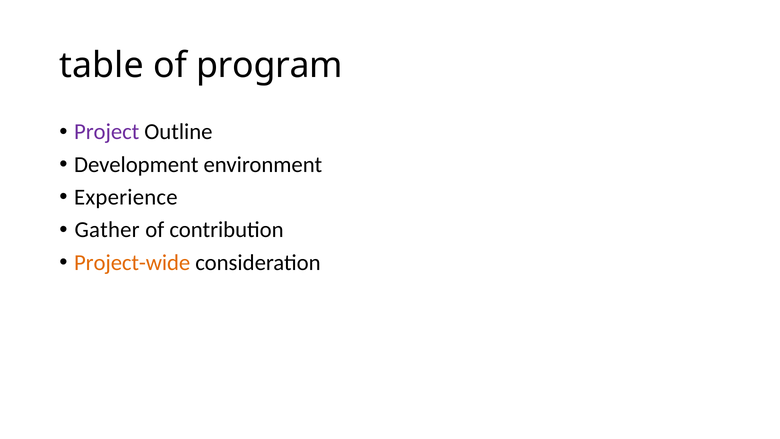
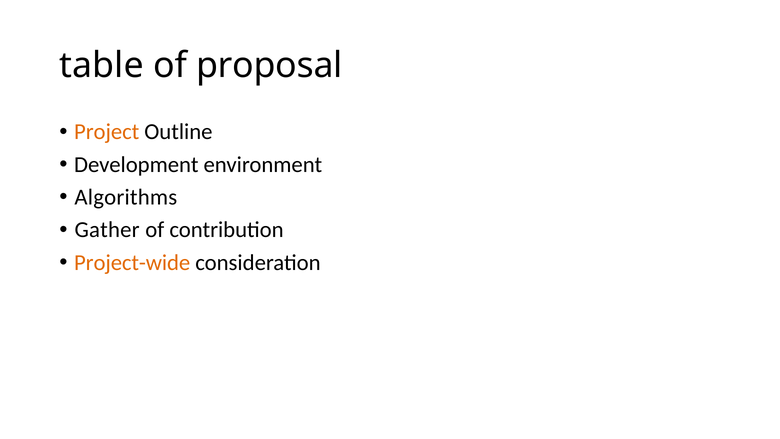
program: program -> proposal
Project colour: purple -> orange
Experience: Experience -> Algorithms
